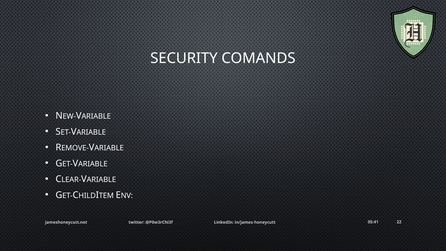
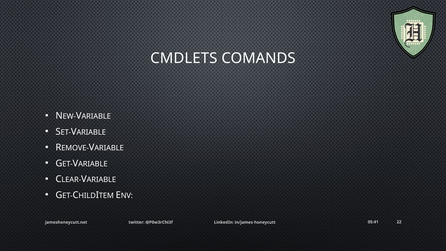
SECURITY: SECURITY -> CMDLETS
